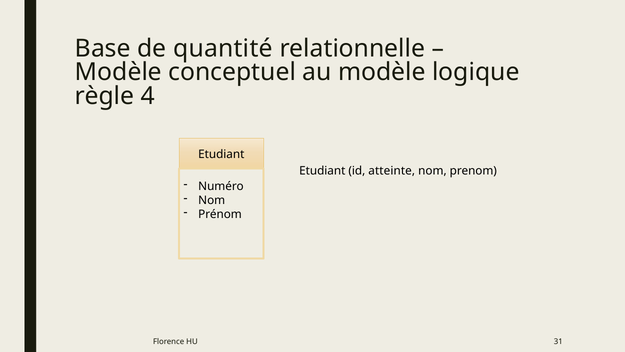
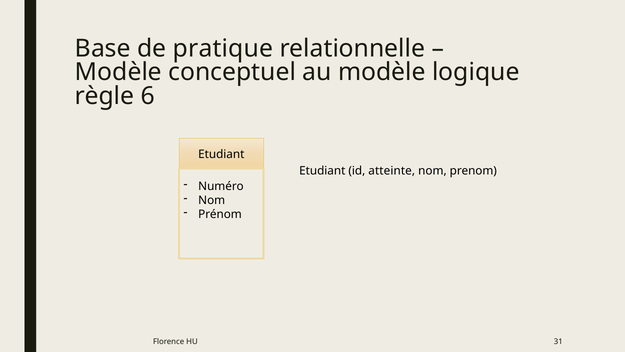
quantité: quantité -> pratique
4: 4 -> 6
